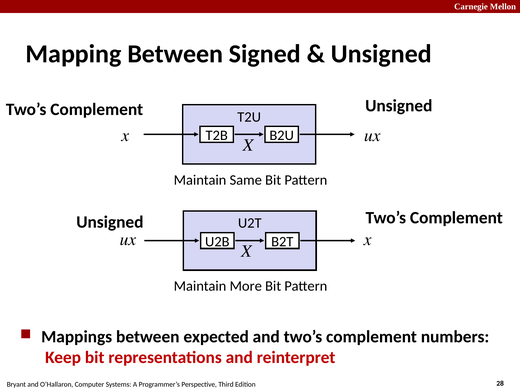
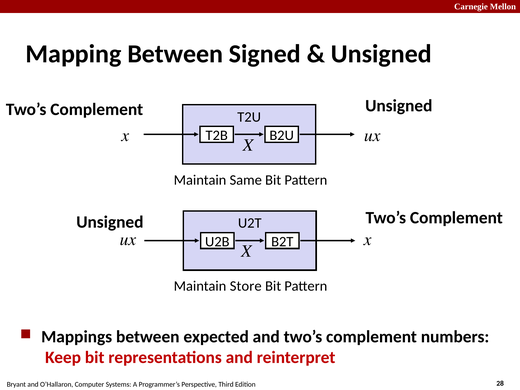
More: More -> Store
